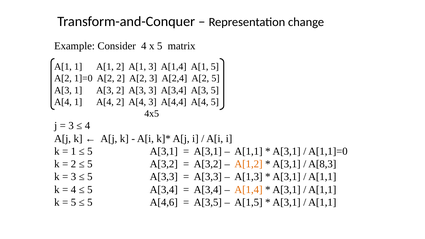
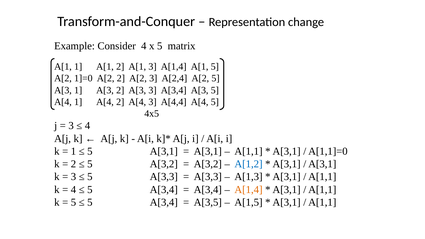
A[1,2 colour: orange -> blue
A[8,3 at (322, 164): A[8,3 -> A[3,1
A[4,6 at (164, 202): A[4,6 -> A[3,4
